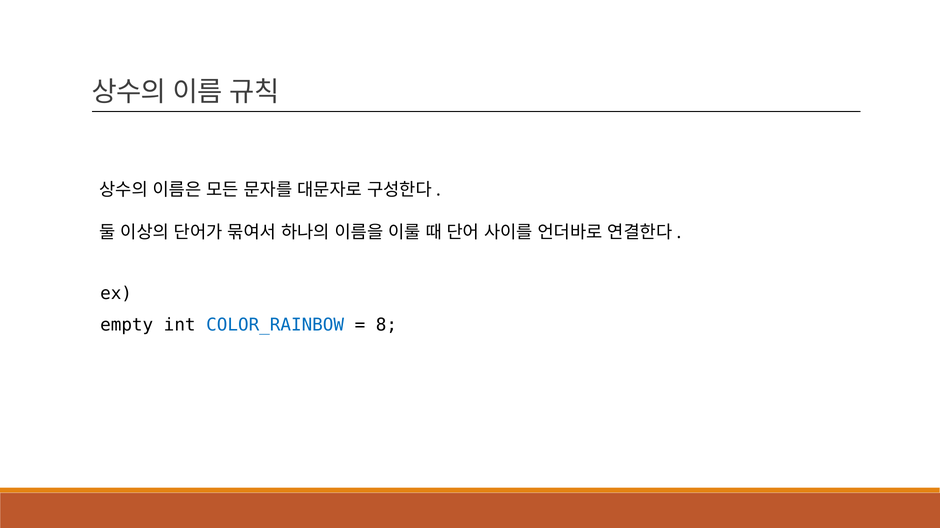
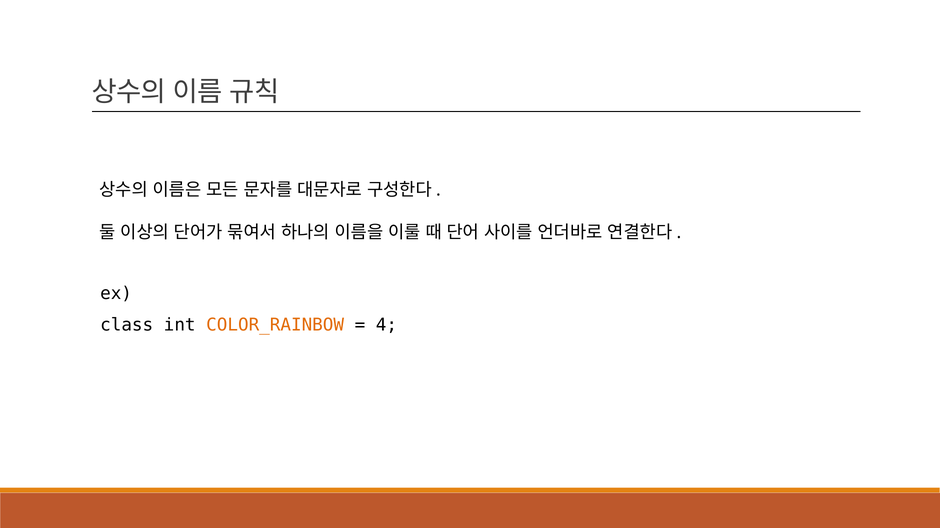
empty: empty -> class
COLOR_RAINBOW colour: blue -> orange
8: 8 -> 4
